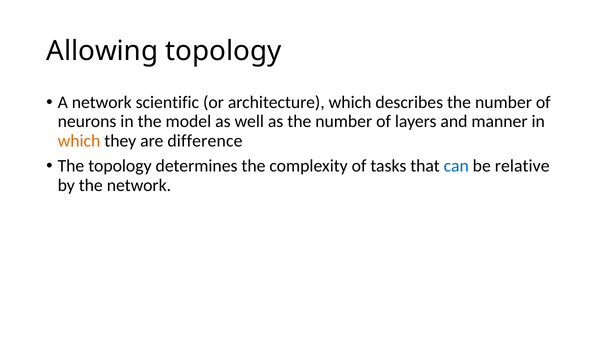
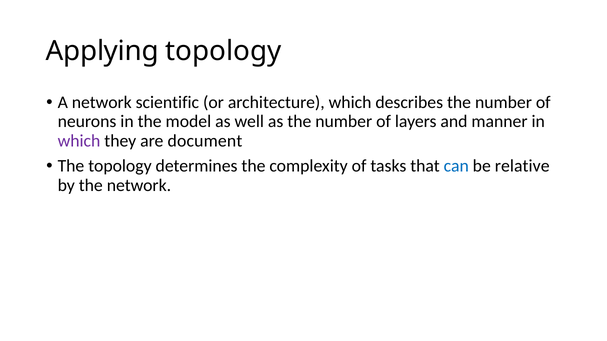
Allowing: Allowing -> Applying
which at (79, 141) colour: orange -> purple
difference: difference -> document
